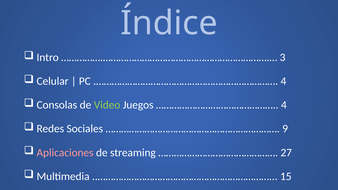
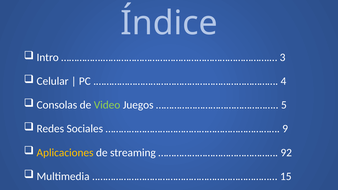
4 at (284, 105): 4 -> 5
Aplicaciones colour: pink -> yellow
27: 27 -> 92
